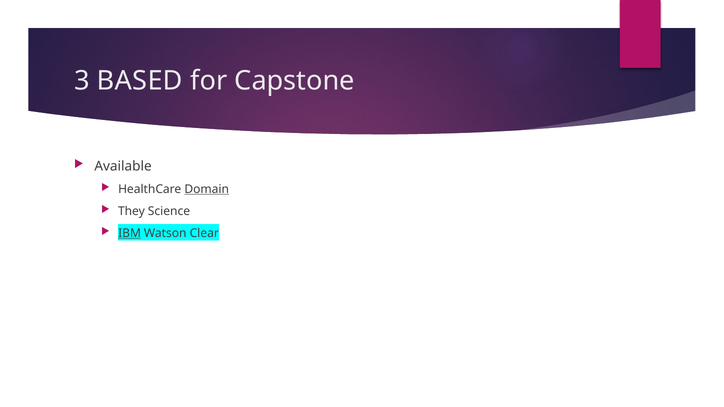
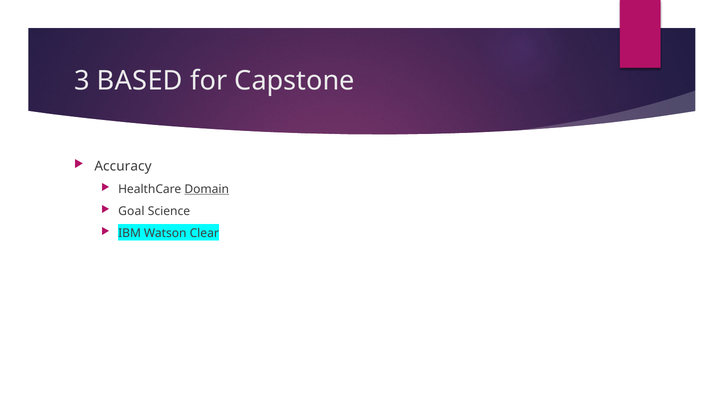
Available: Available -> Accuracy
They: They -> Goal
IBM underline: present -> none
